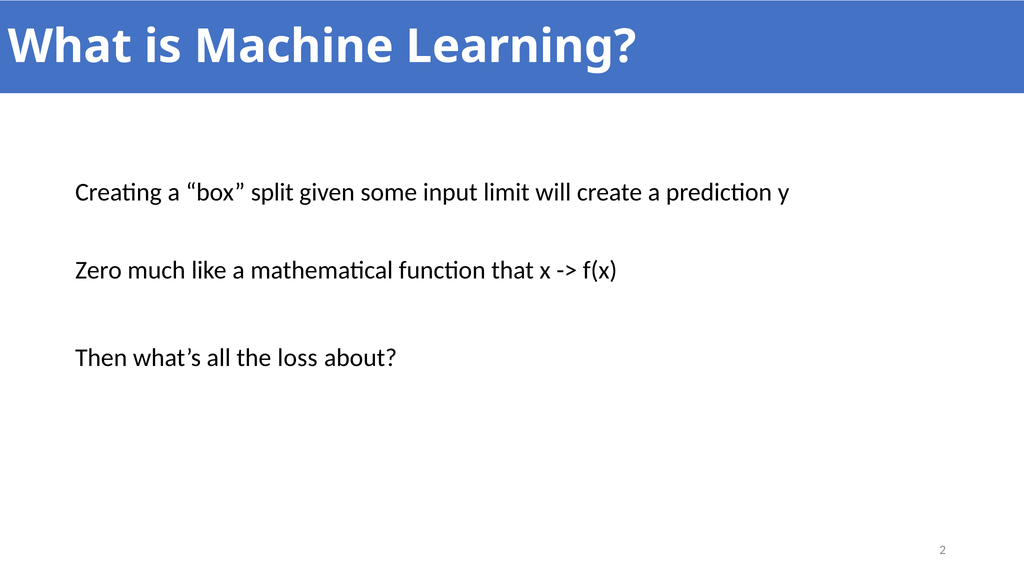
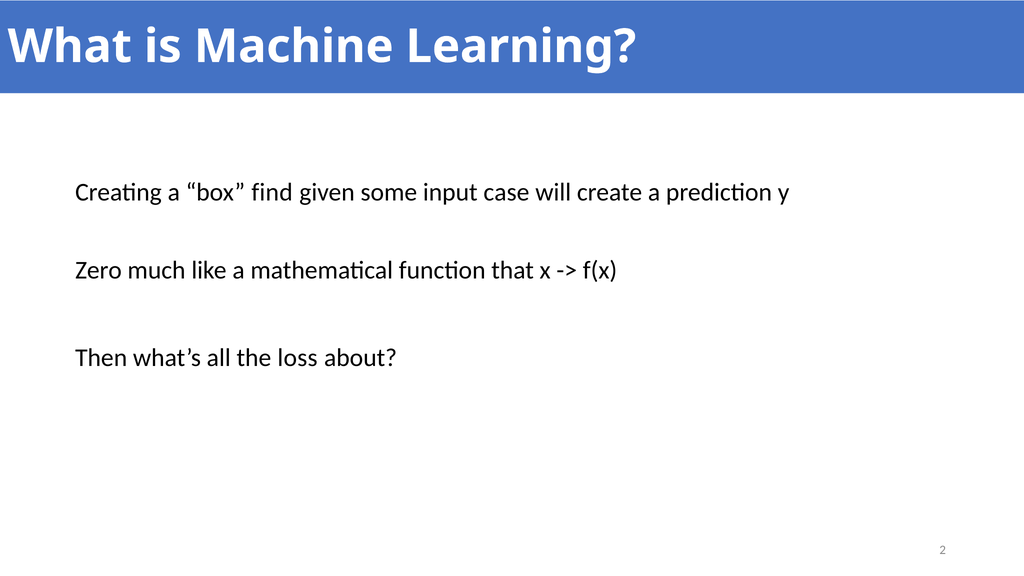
split: split -> find
limit: limit -> case
